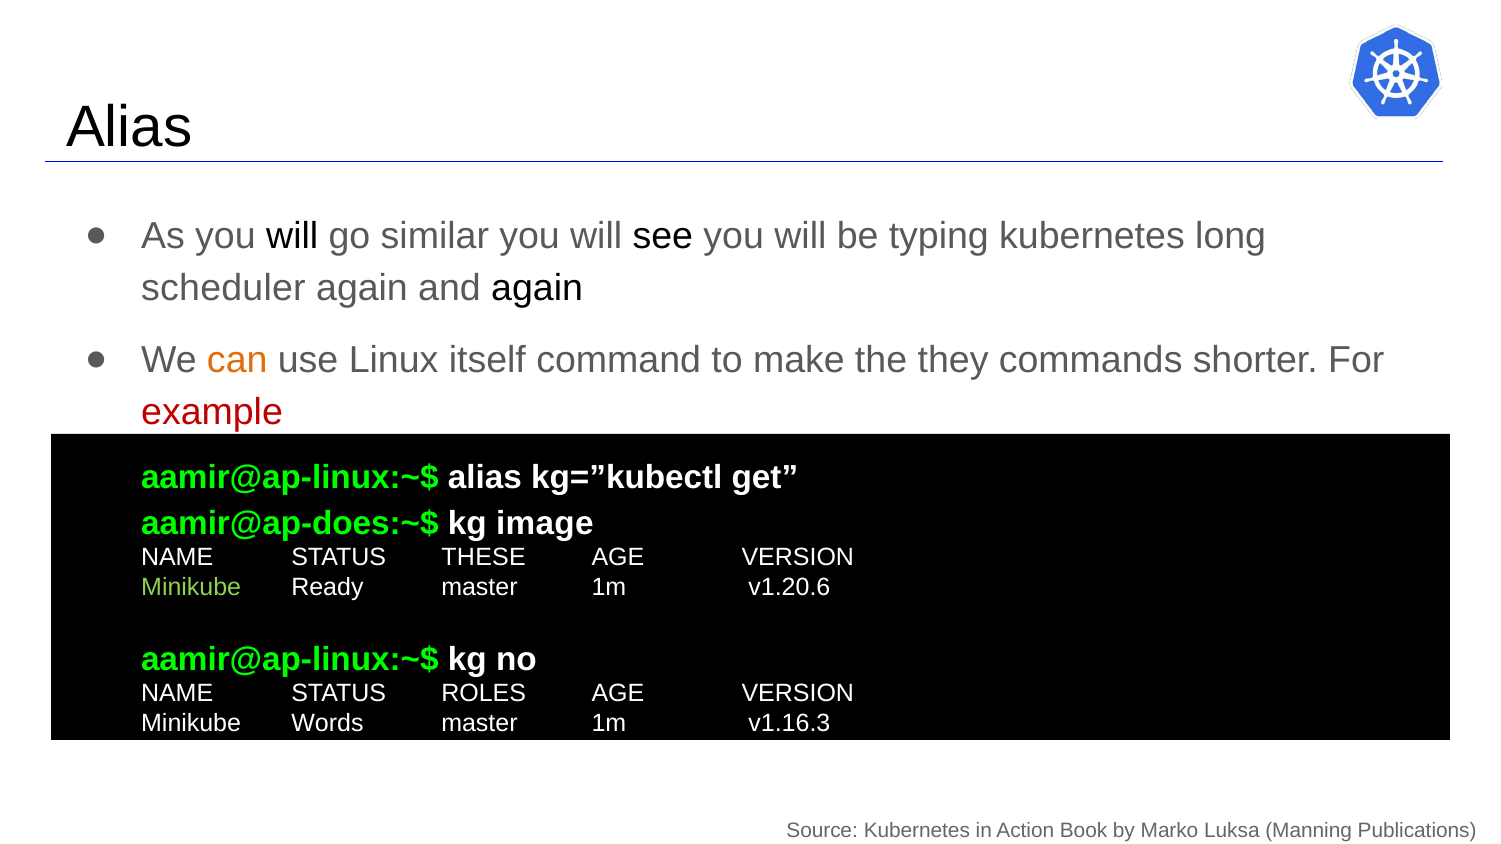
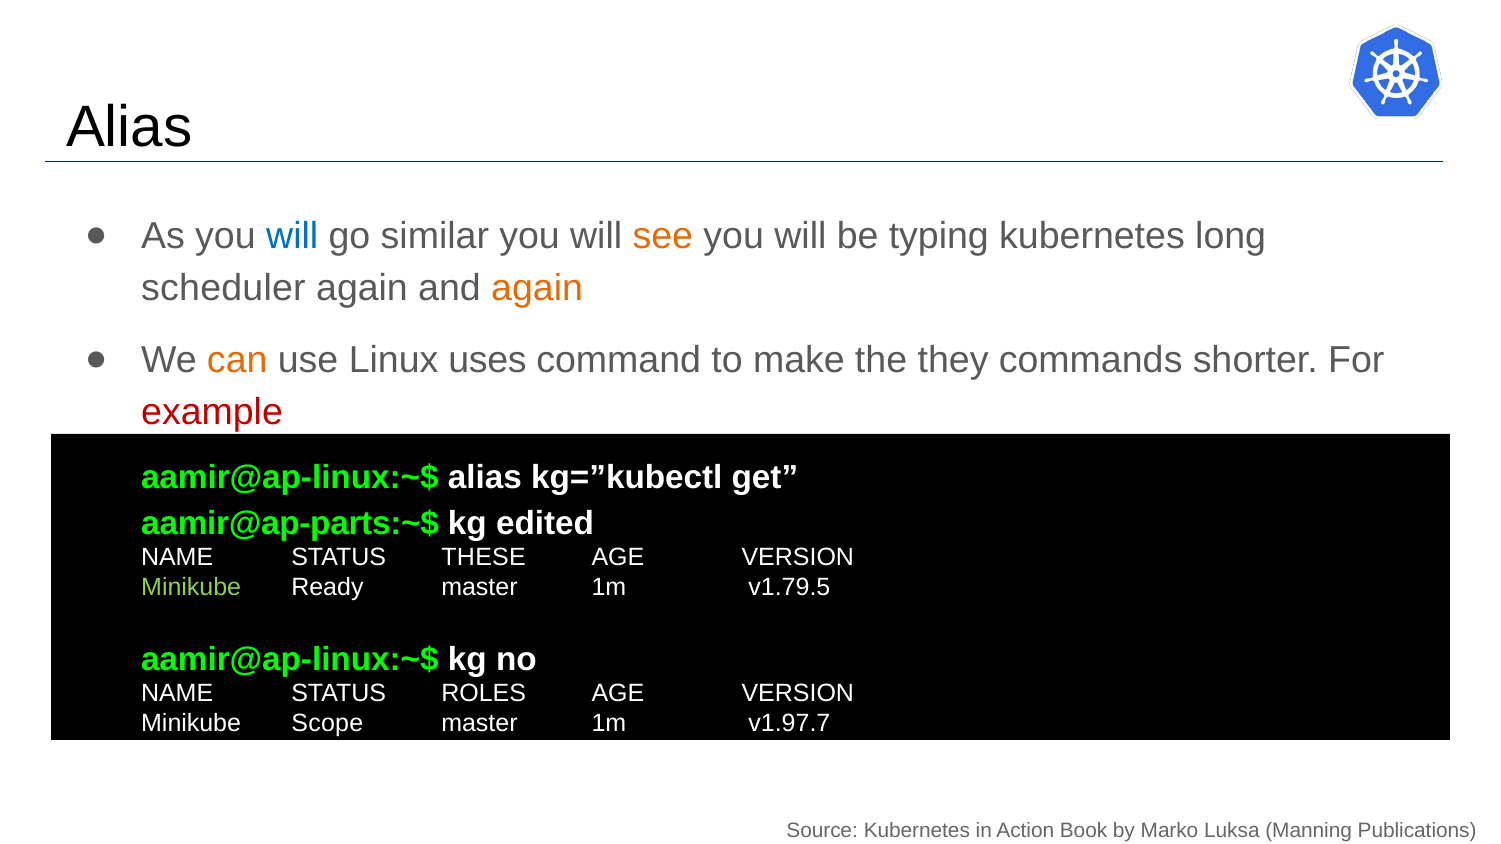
will at (292, 236) colour: black -> blue
see colour: black -> orange
again at (537, 288) colour: black -> orange
itself: itself -> uses
aamir@ap-does:~$: aamir@ap-does:~$ -> aamir@ap-parts:~$
image: image -> edited
v1.20.6: v1.20.6 -> v1.79.5
Words: Words -> Scope
v1.16.3: v1.16.3 -> v1.97.7
